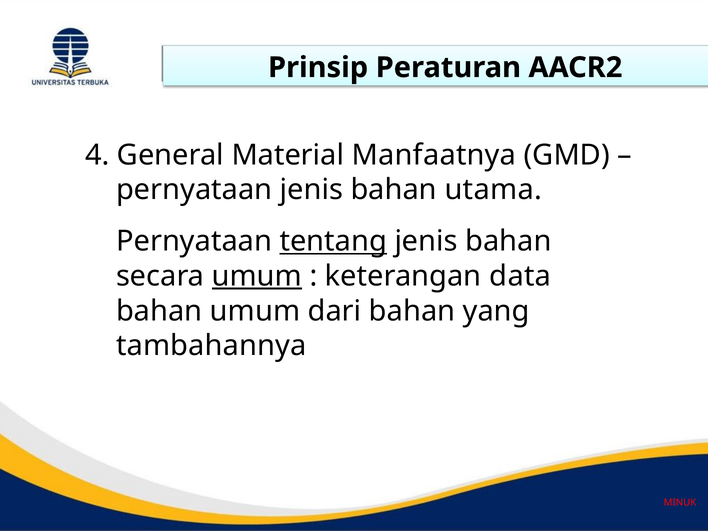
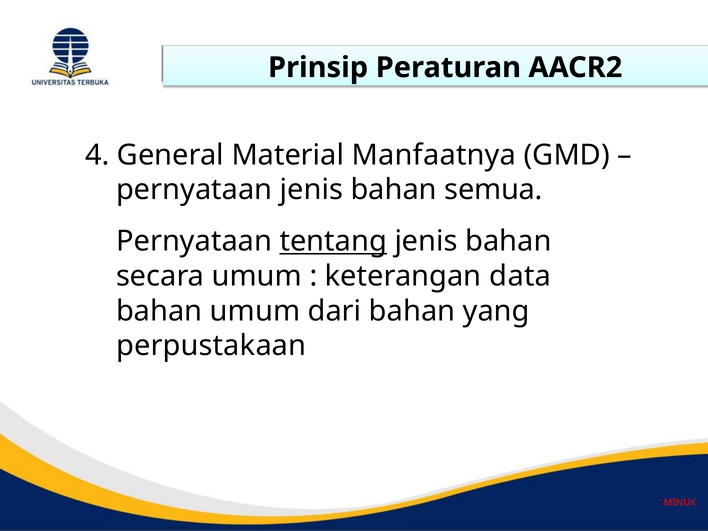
utama: utama -> semua
umum at (257, 276) underline: present -> none
tambahannya: tambahannya -> perpustakaan
